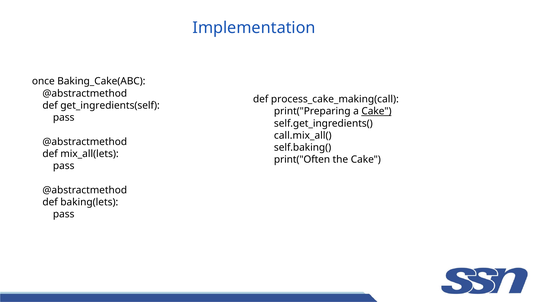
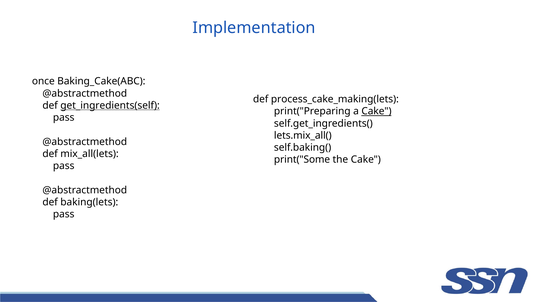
process_cake_making(call: process_cake_making(call -> process_cake_making(lets
get_ingredients(self underline: none -> present
call.mix_all(: call.mix_all( -> lets.mix_all(
print("Often: print("Often -> print("Some
